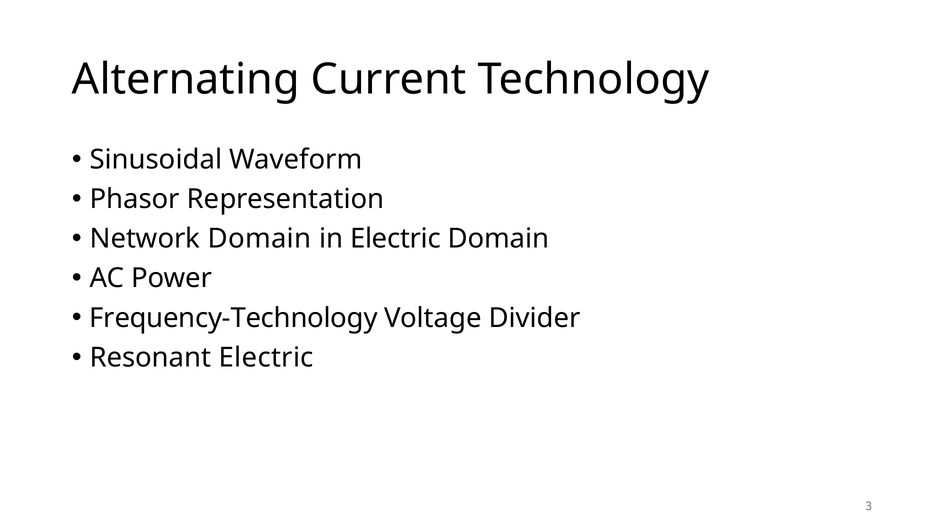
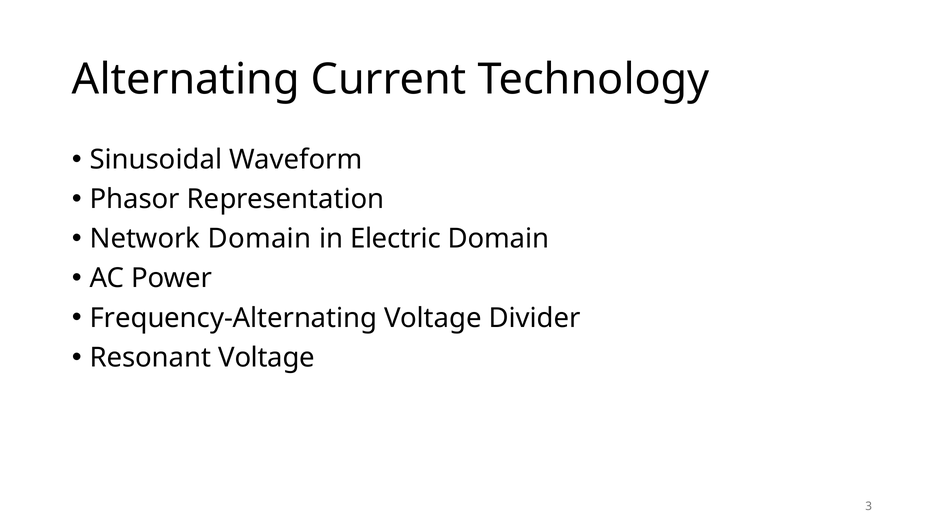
Frequency-Technology: Frequency-Technology -> Frequency-Alternating
Resonant Electric: Electric -> Voltage
